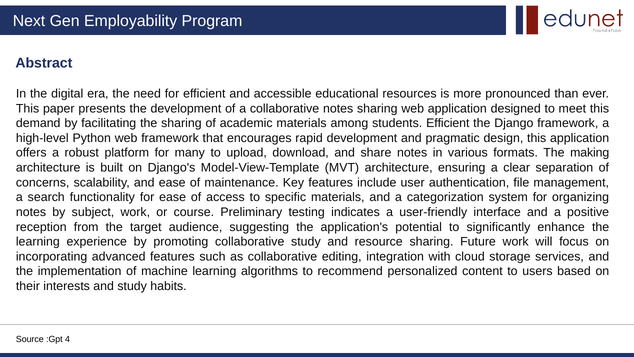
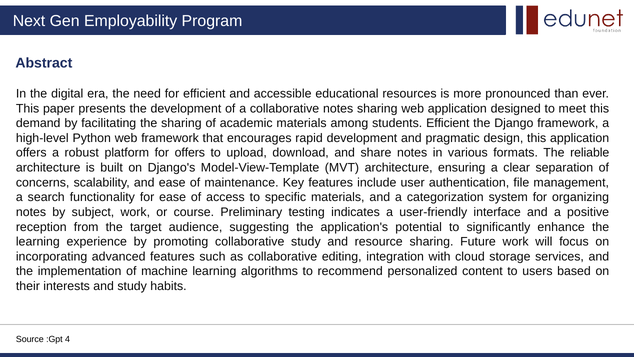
for many: many -> offers
making: making -> reliable
